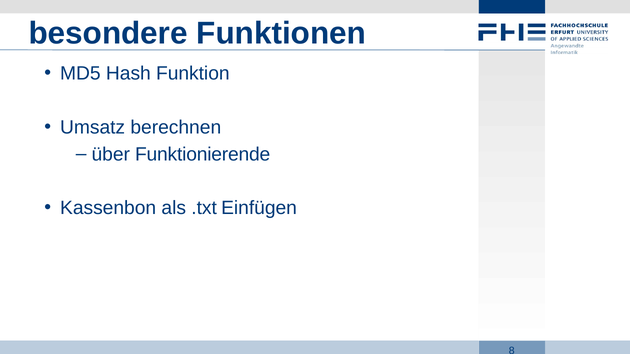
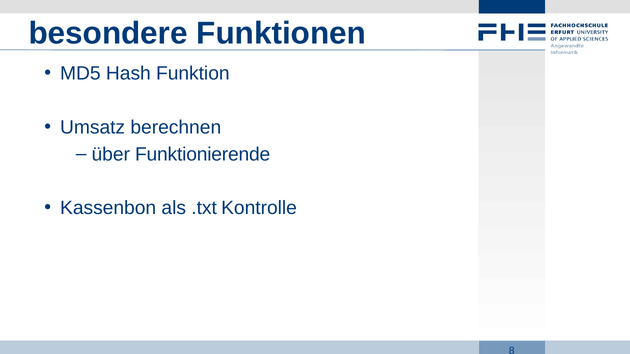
Einfügen: Einfügen -> Kontrolle
